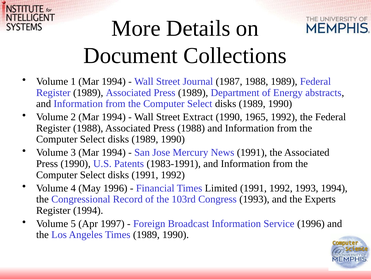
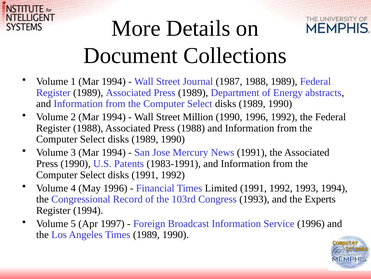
Extract: Extract -> Million
1990 1965: 1965 -> 1996
